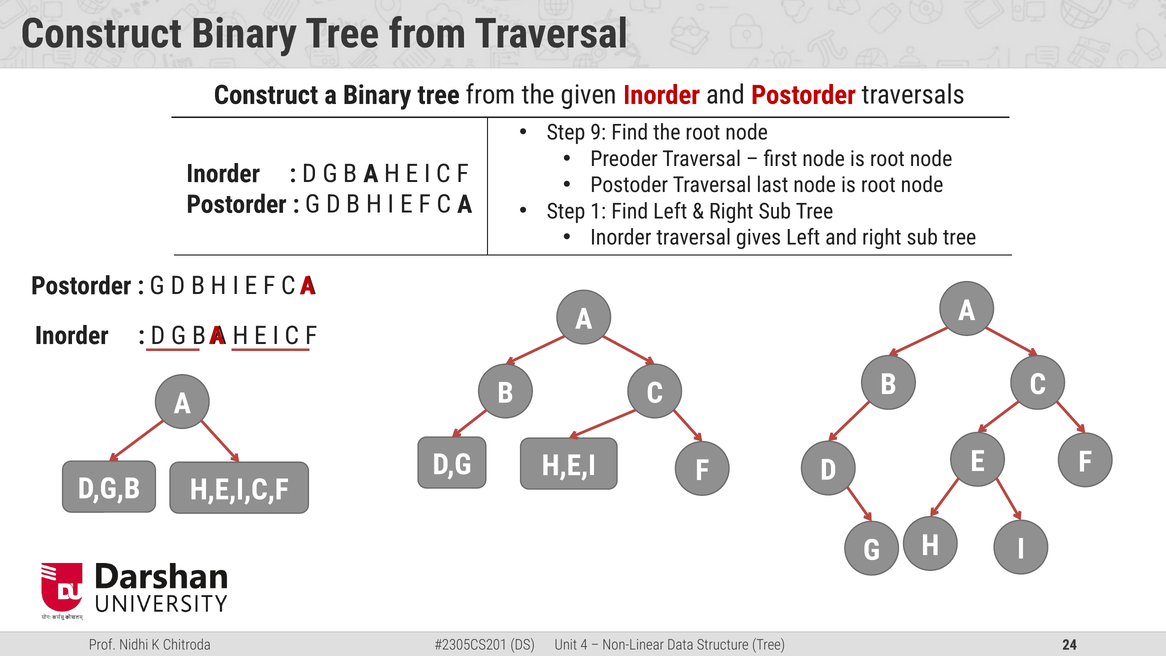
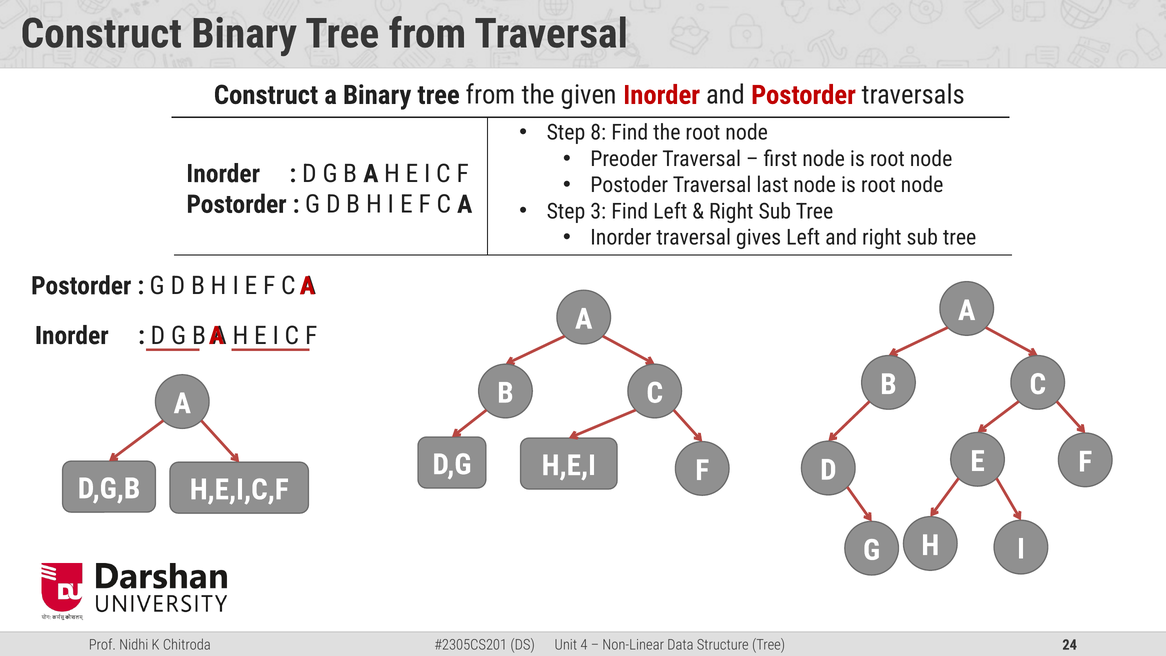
9: 9 -> 8
1: 1 -> 3
